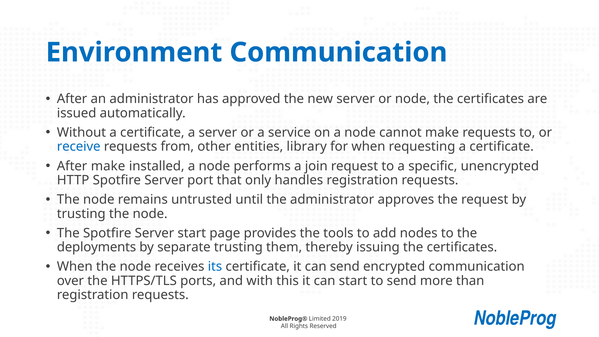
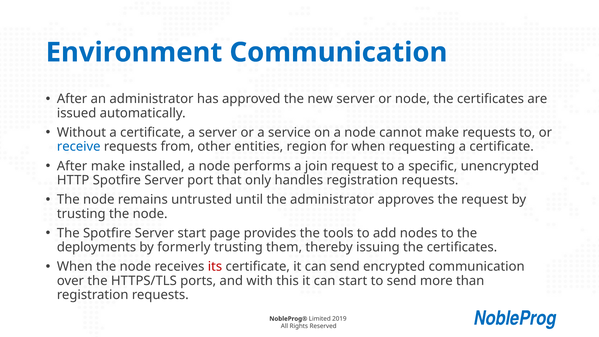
library: library -> region
separate: separate -> formerly
its colour: blue -> red
